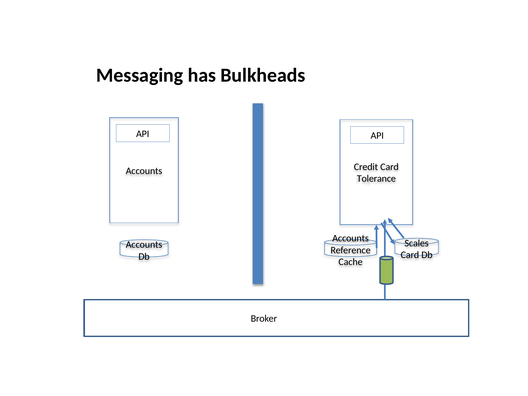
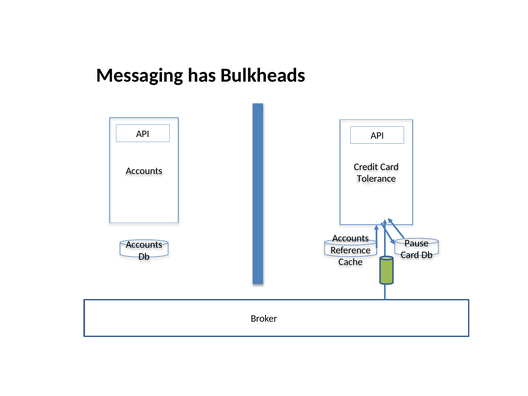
Scales: Scales -> Pause
